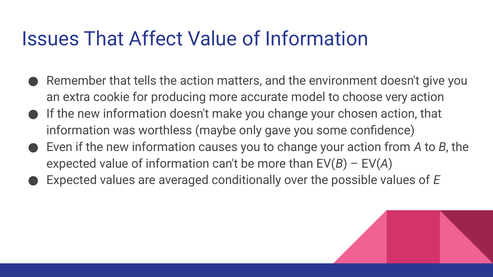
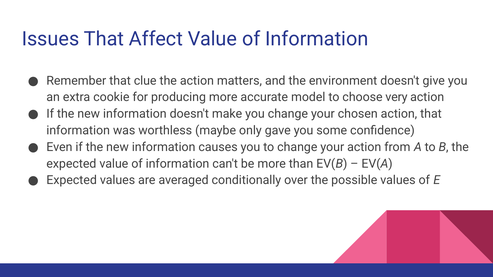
tells: tells -> clue
